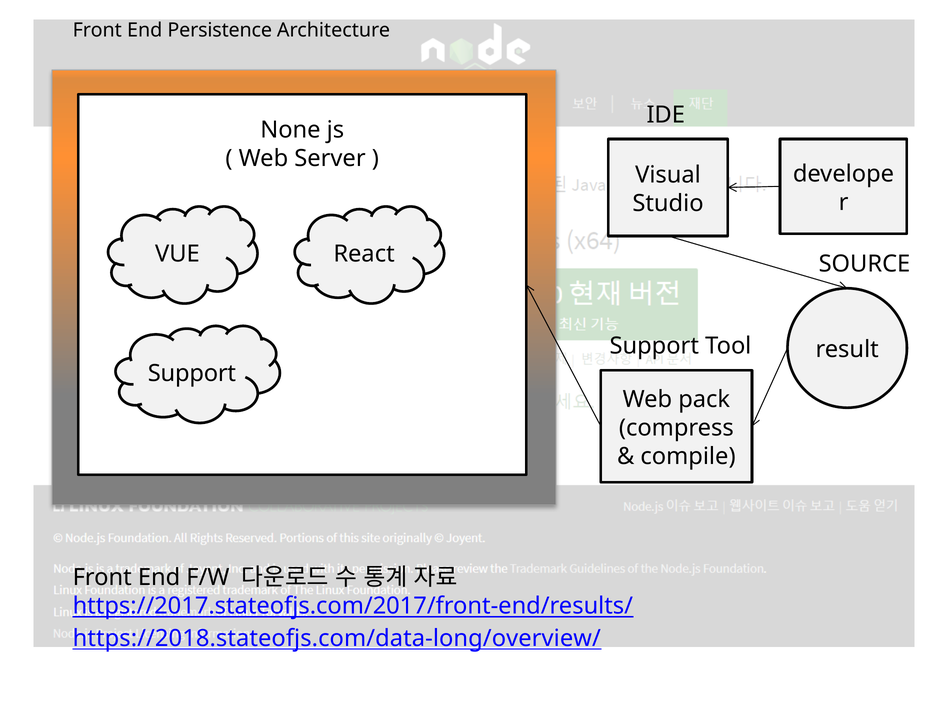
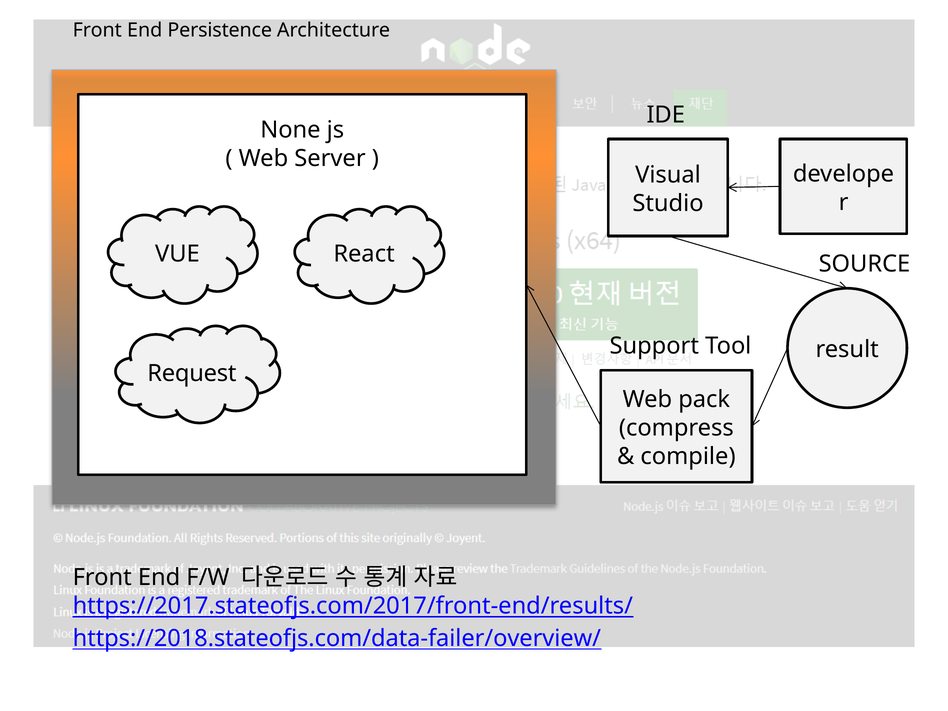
Support at (192, 374): Support -> Request
https://2018.stateofjs.com/data-long/overview/: https://2018.stateofjs.com/data-long/overview/ -> https://2018.stateofjs.com/data-failer/overview/
